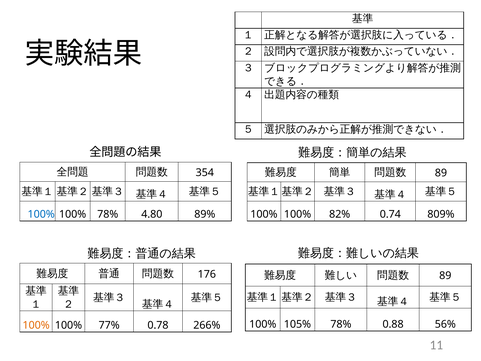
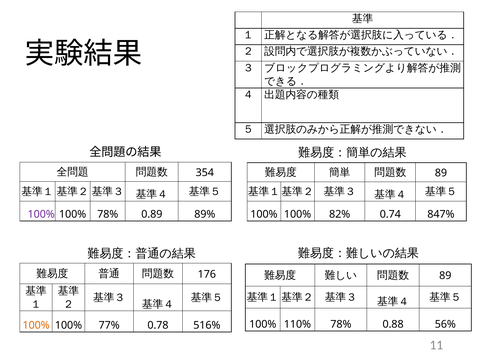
100% at (41, 214) colour: blue -> purple
4.80: 4.80 -> 0.89
809%: 809% -> 847%
105%: 105% -> 110%
266%: 266% -> 516%
